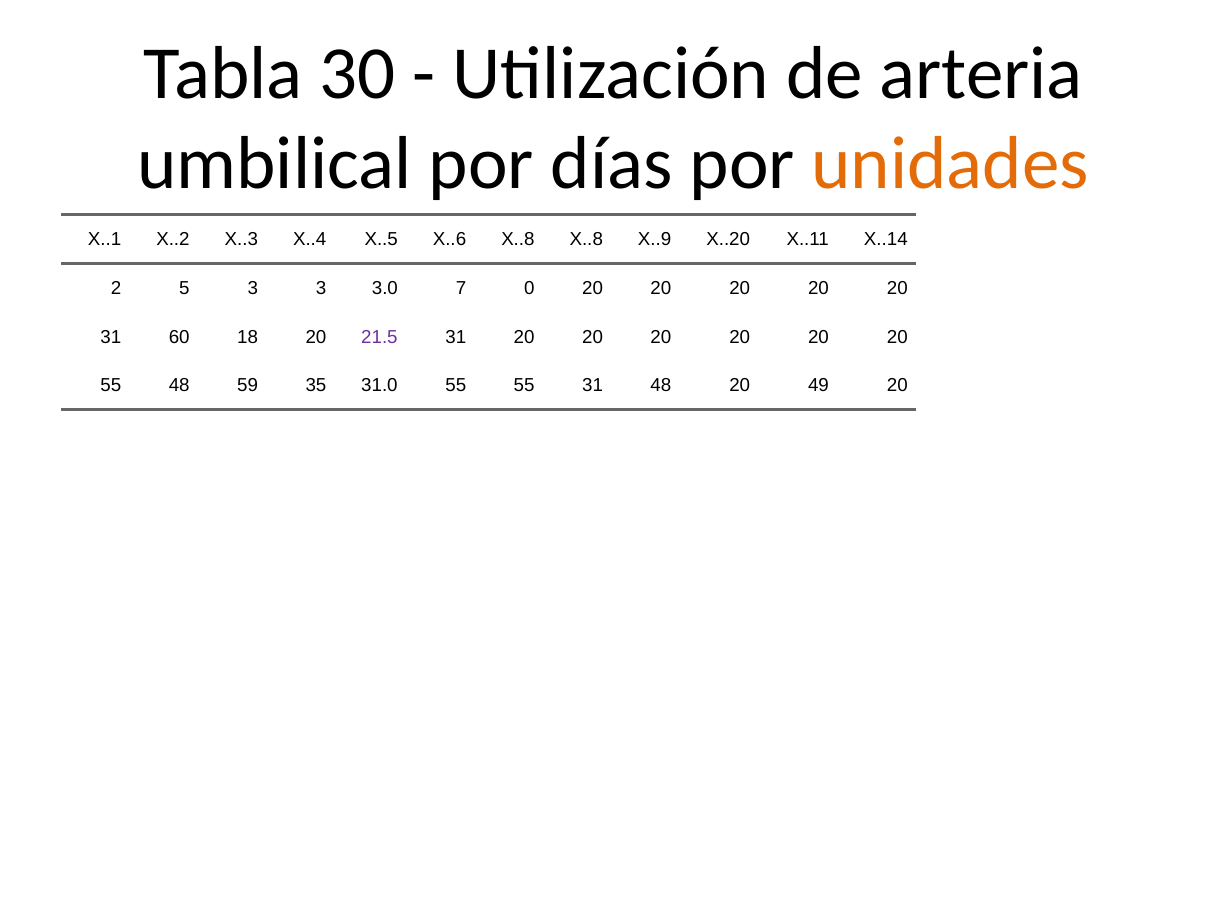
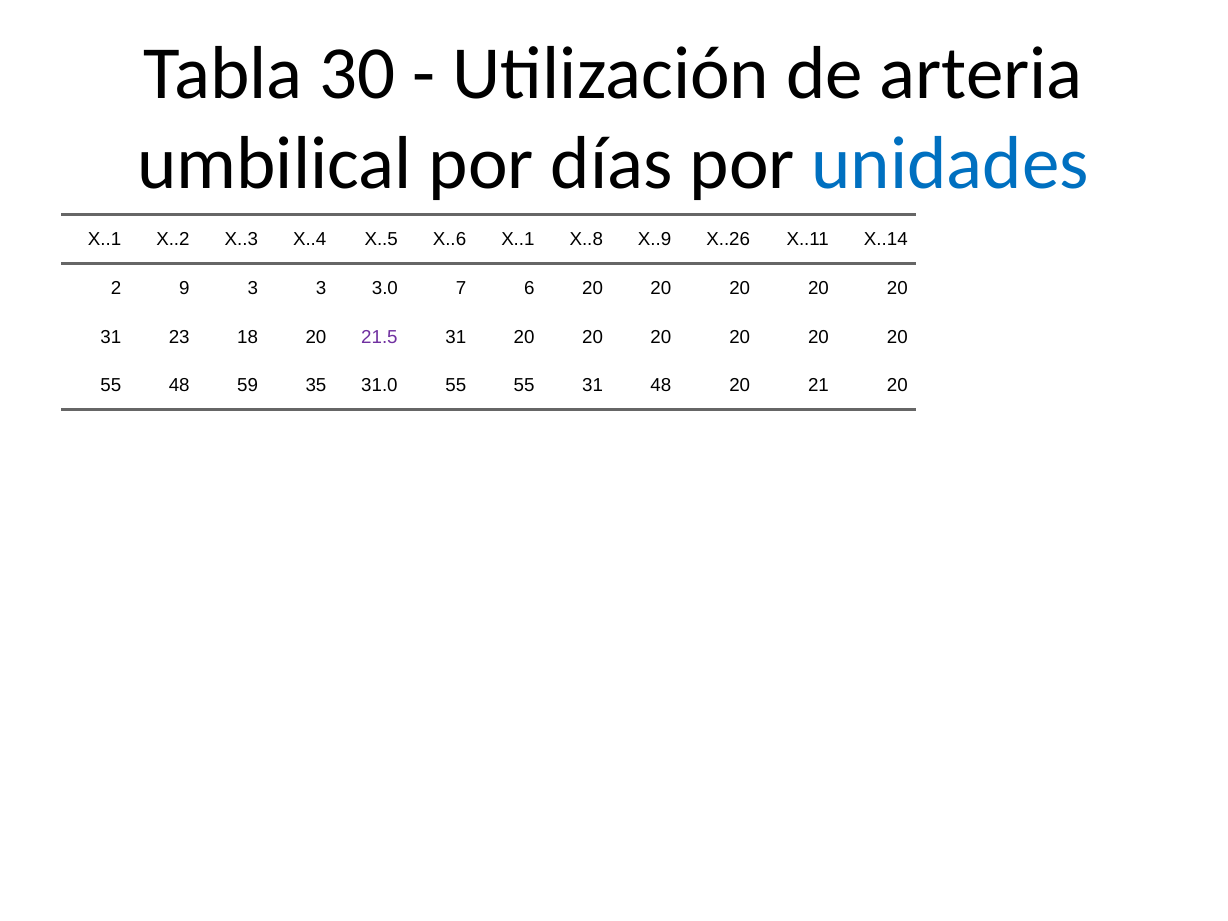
unidades colour: orange -> blue
X..6 X..8: X..8 -> X..1
X..20: X..20 -> X..26
5: 5 -> 9
0: 0 -> 6
60: 60 -> 23
49: 49 -> 21
